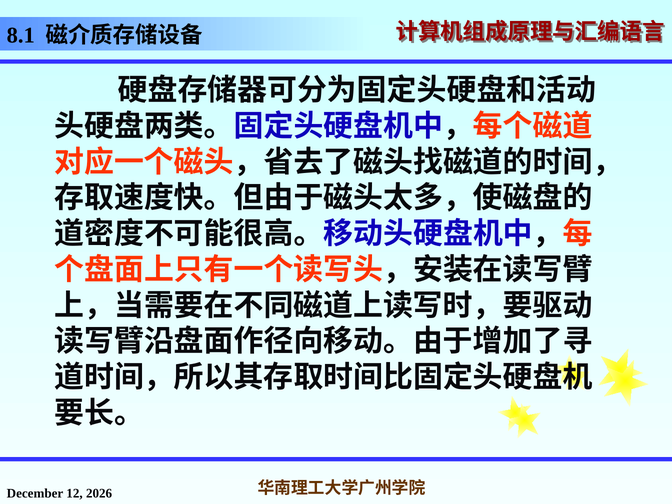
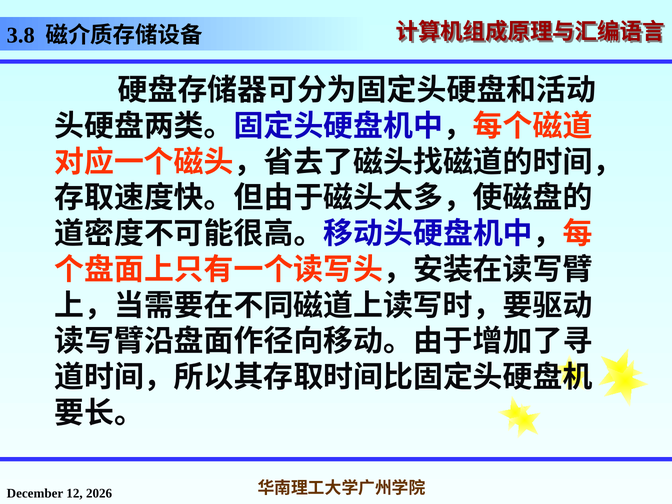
8.1: 8.1 -> 3.8
